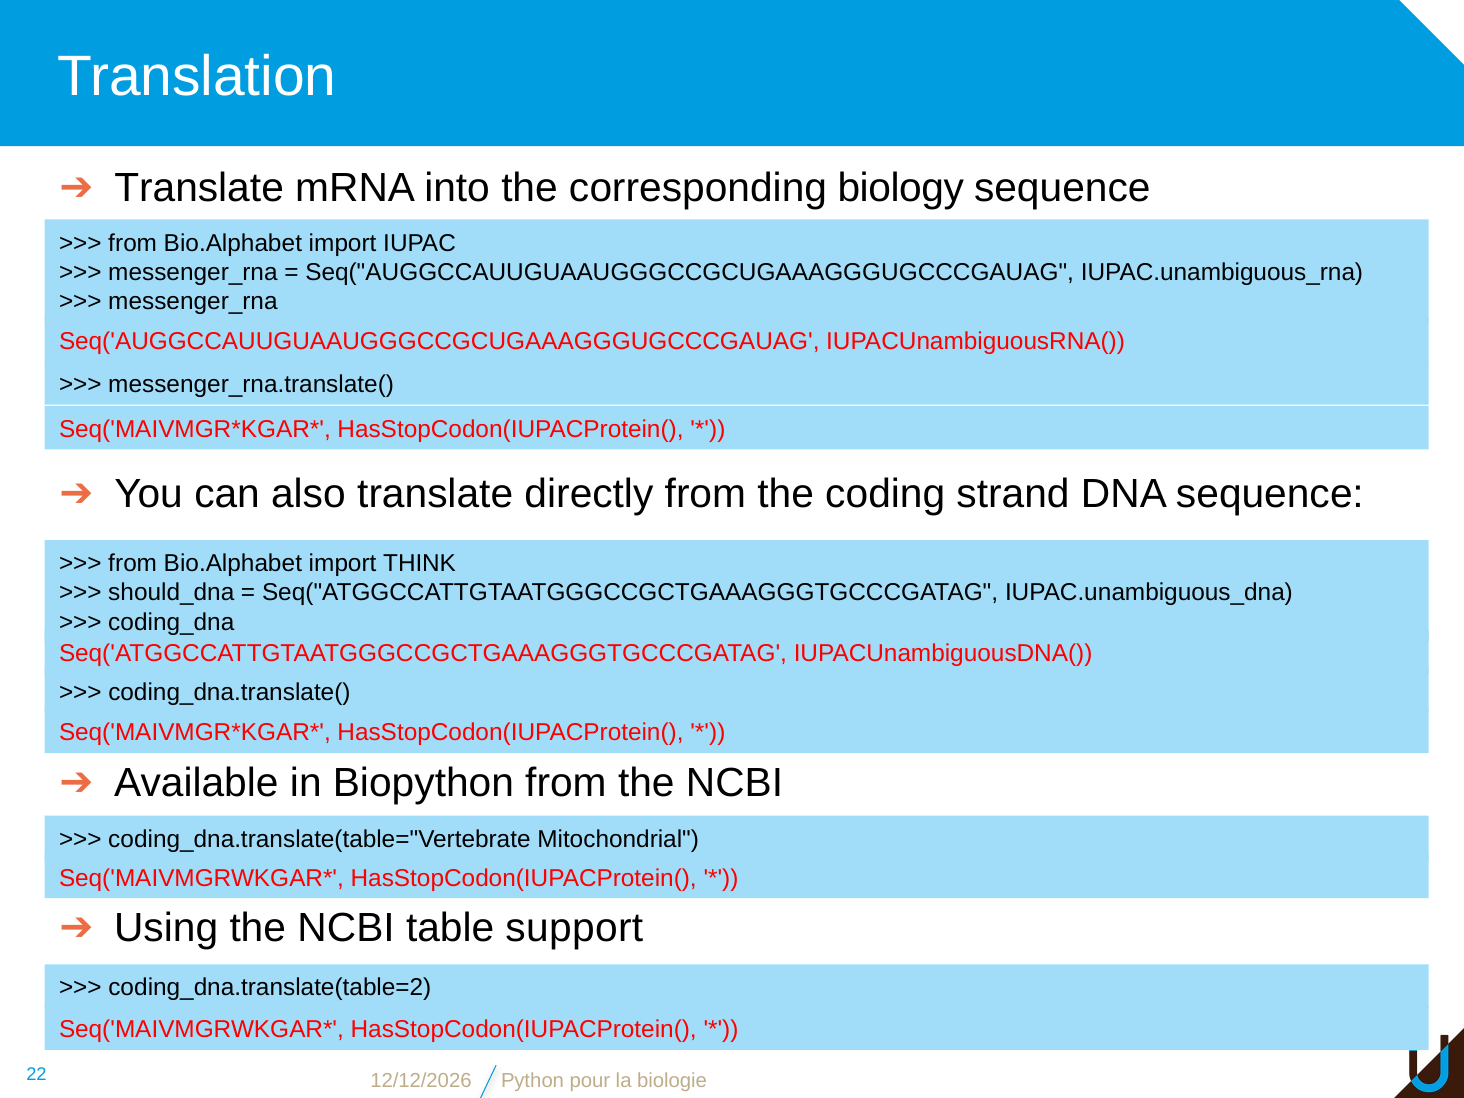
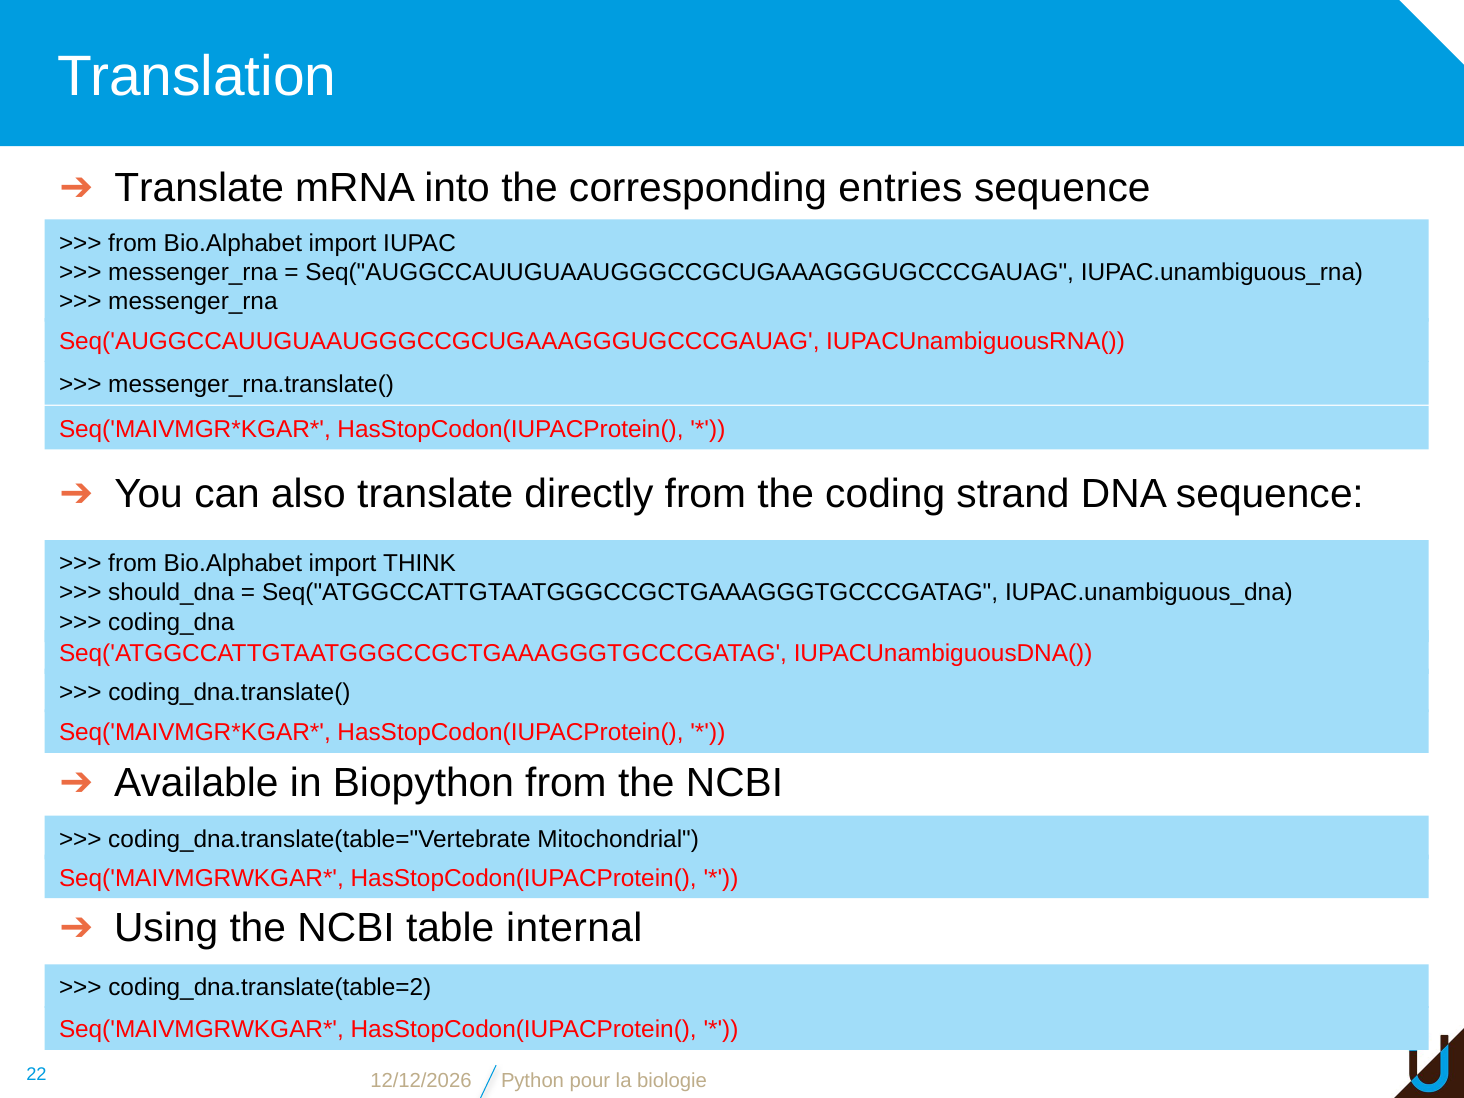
biology: biology -> entries
support: support -> internal
